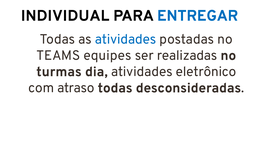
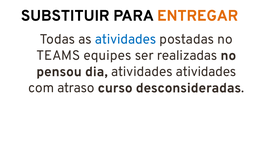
INDIVIDUAL: INDIVIDUAL -> SUBSTITUIR
ENTREGAR colour: blue -> orange
turmas: turmas -> pensou
atividades eletrônico: eletrônico -> atividades
atraso todas: todas -> curso
